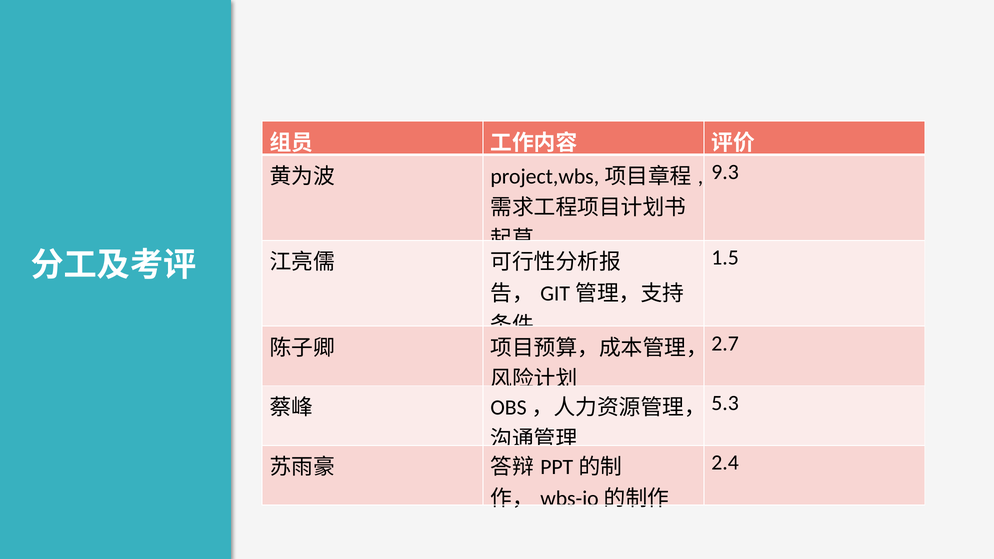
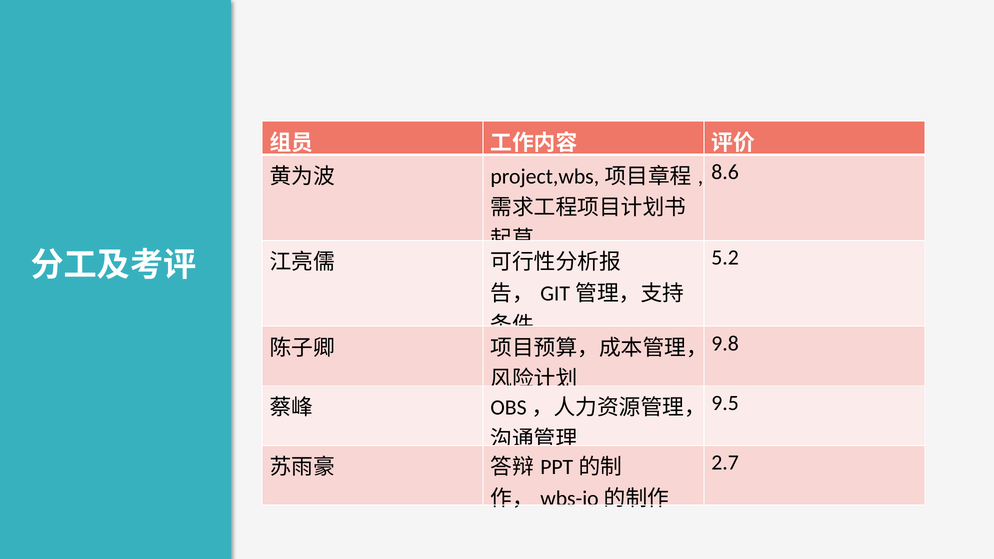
9.3: 9.3 -> 8.6
1.5: 1.5 -> 5.2
2.7: 2.7 -> 9.8
5.3: 5.3 -> 9.5
2.4: 2.4 -> 2.7
